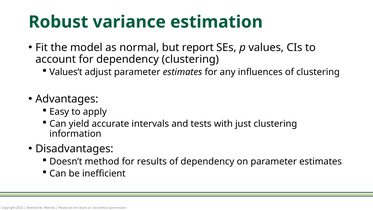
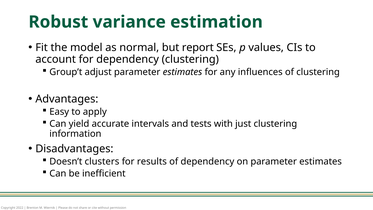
Values’t: Values’t -> Group’t
method: method -> clusters
